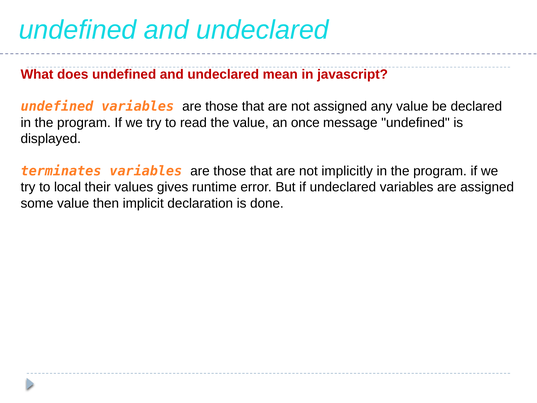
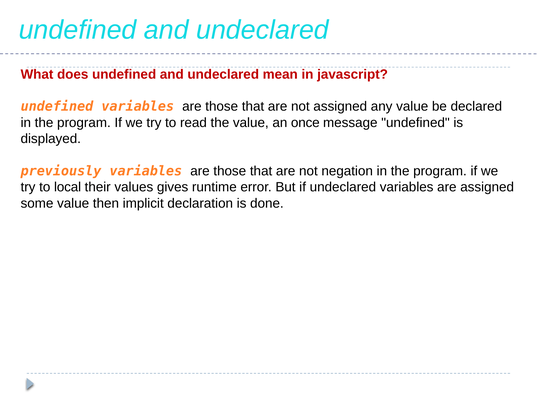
terminates: terminates -> previously
implicitly: implicitly -> negation
